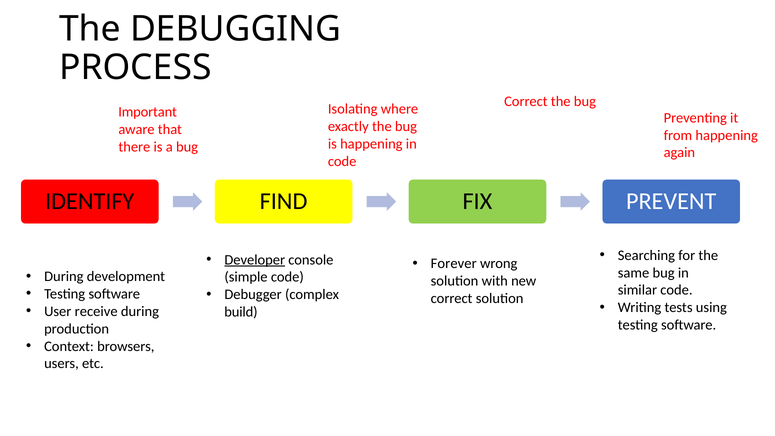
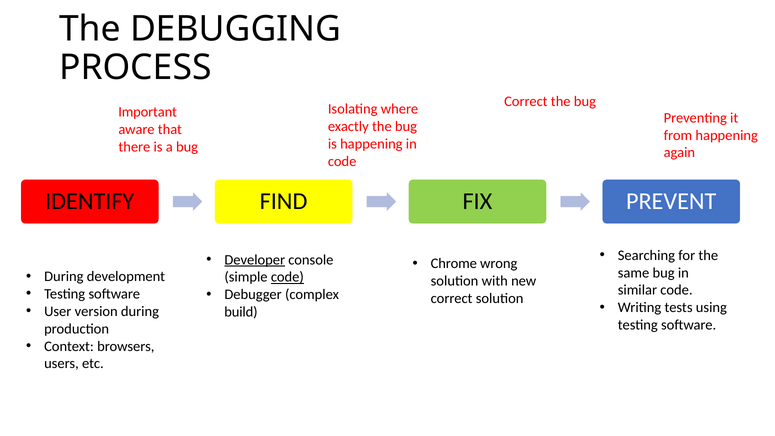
Forever: Forever -> Chrome
code at (287, 277) underline: none -> present
receive: receive -> version
